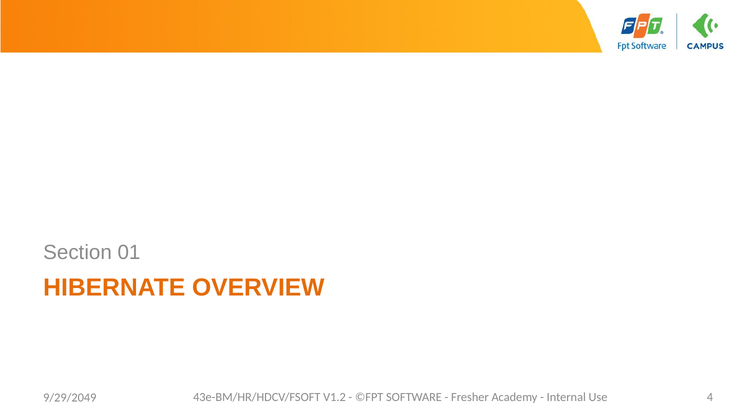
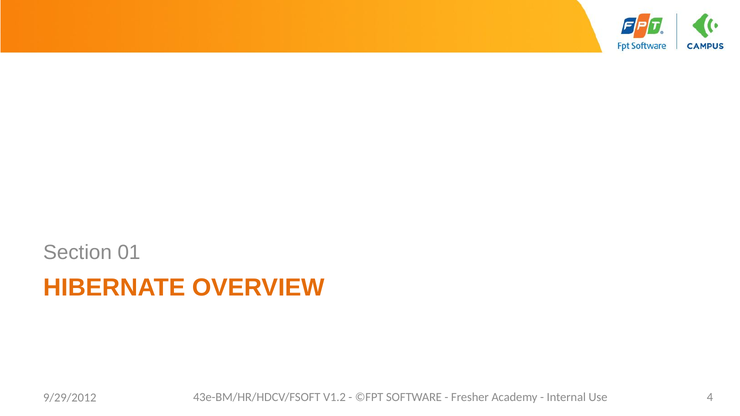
9/29/2049: 9/29/2049 -> 9/29/2012
